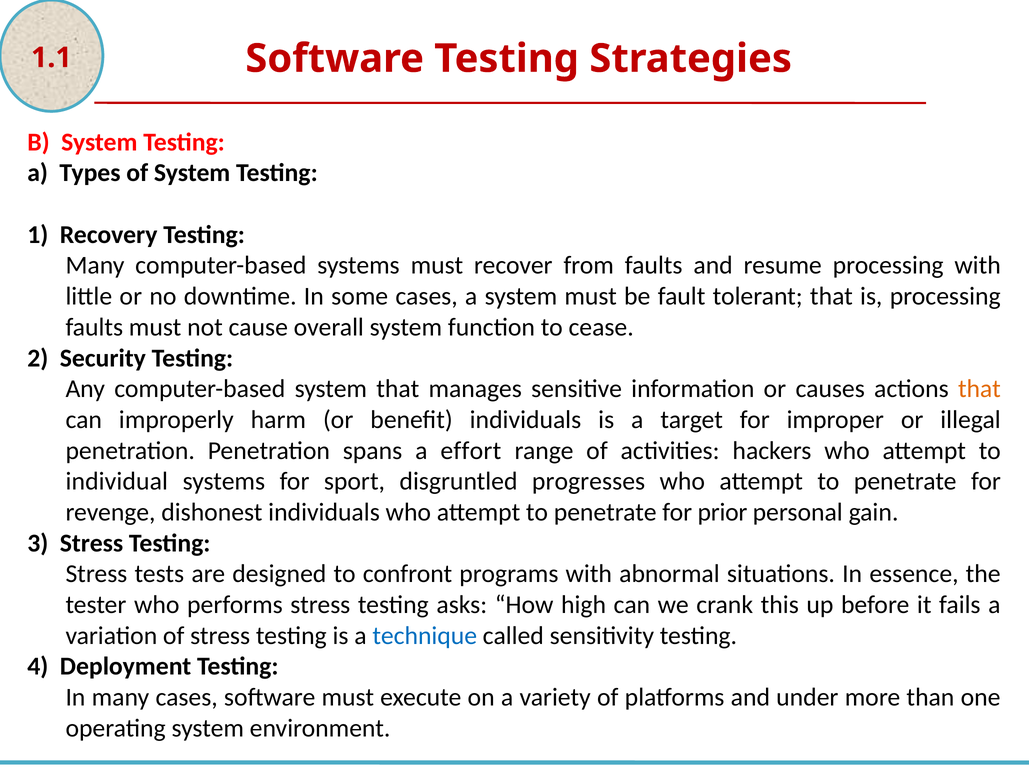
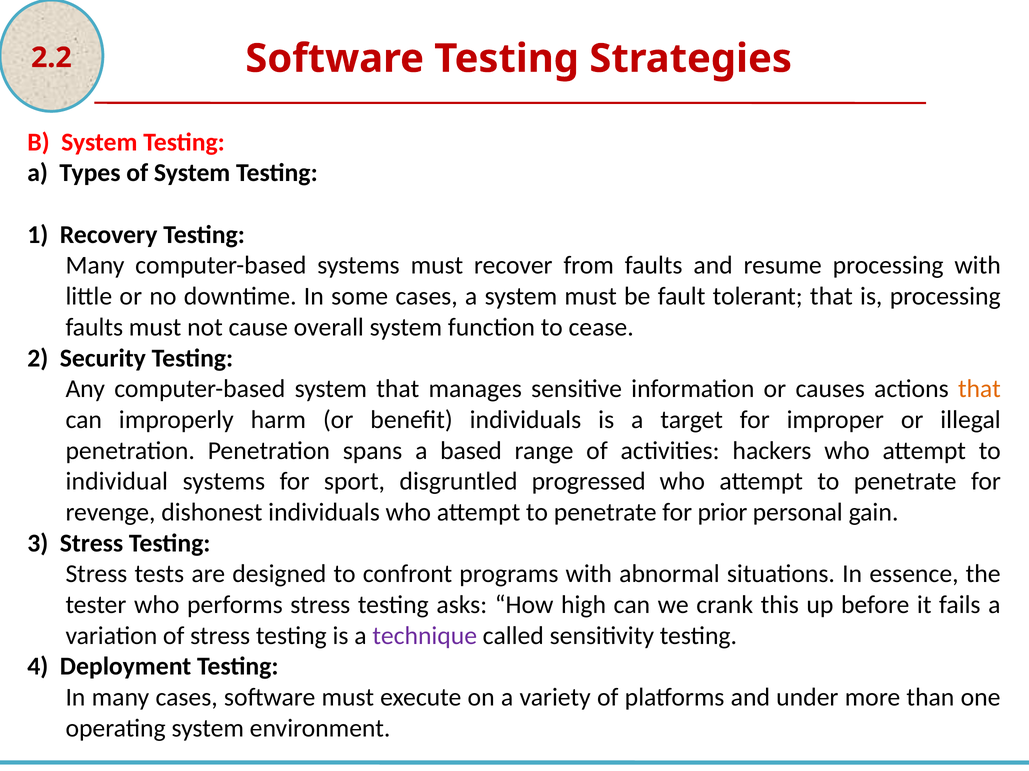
1.1: 1.1 -> 2.2
effort: effort -> based
progresses: progresses -> progressed
technique colour: blue -> purple
